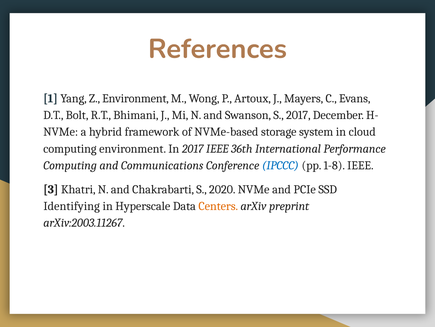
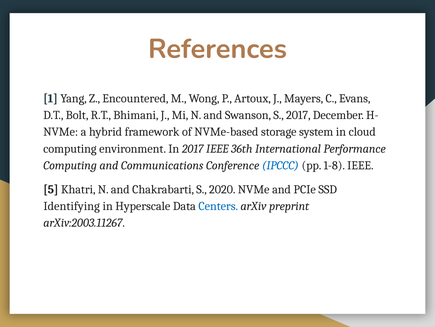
Z Environment: Environment -> Encountered
3: 3 -> 5
Centers colour: orange -> blue
